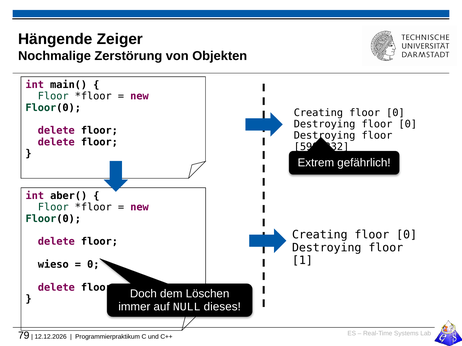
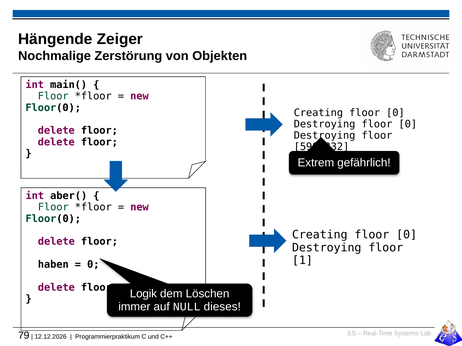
wieso: wieso -> haben
Doch: Doch -> Logik
